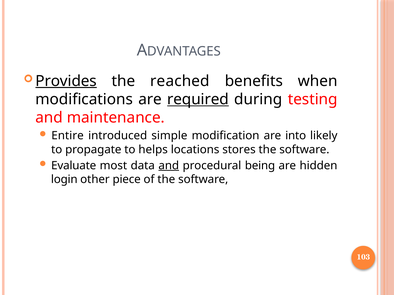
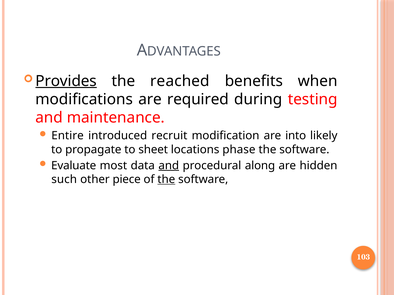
required underline: present -> none
simple: simple -> recruit
helps: helps -> sheet
stores: stores -> phase
being: being -> along
login: login -> such
the at (166, 180) underline: none -> present
